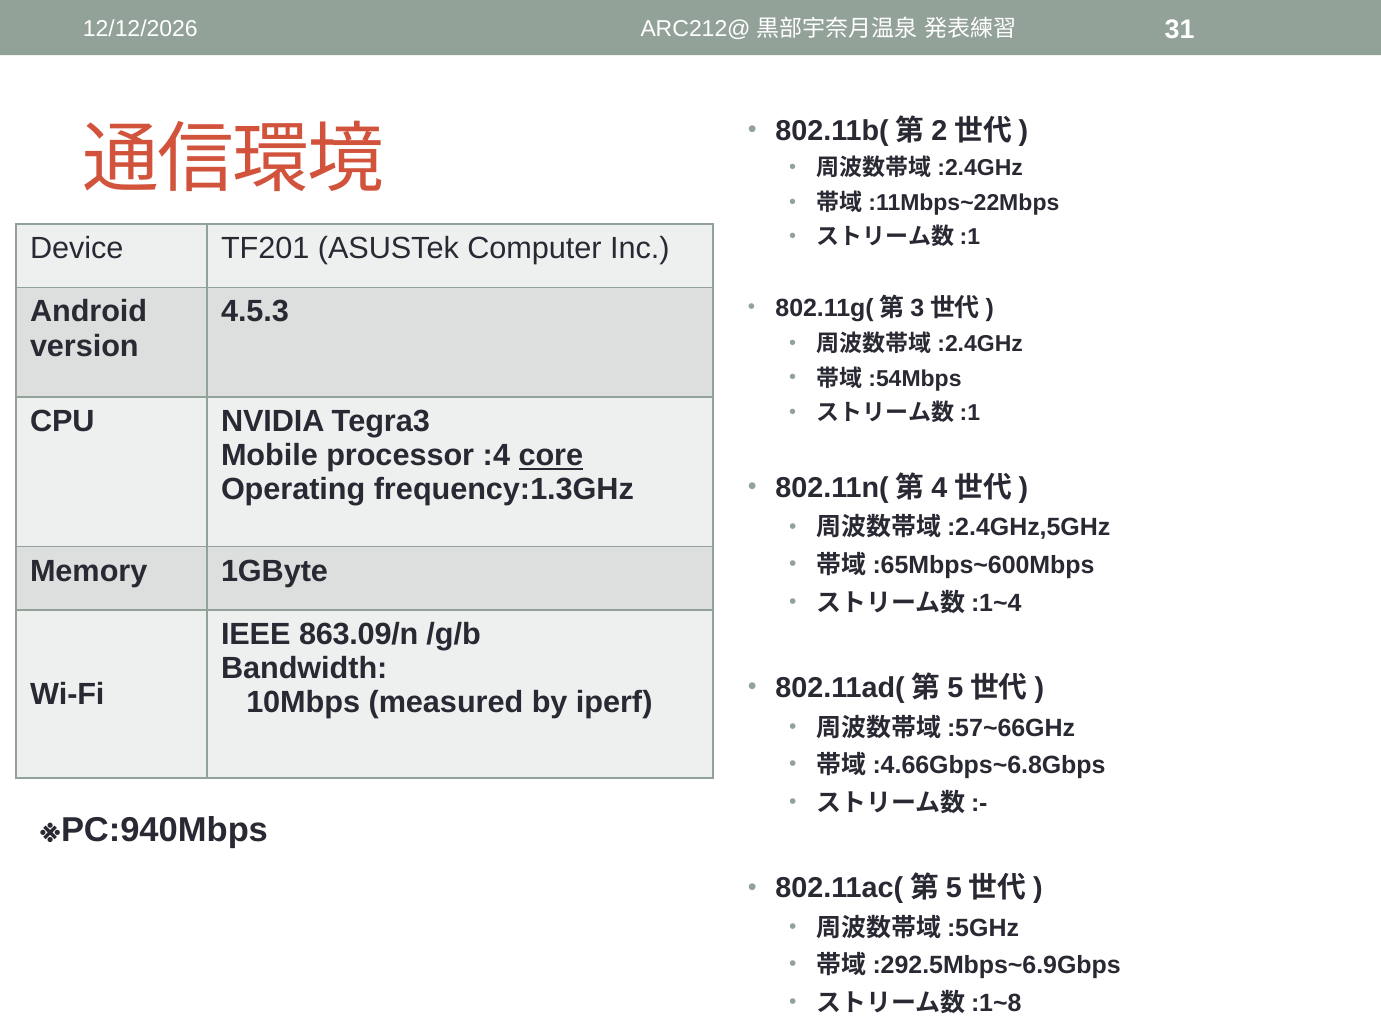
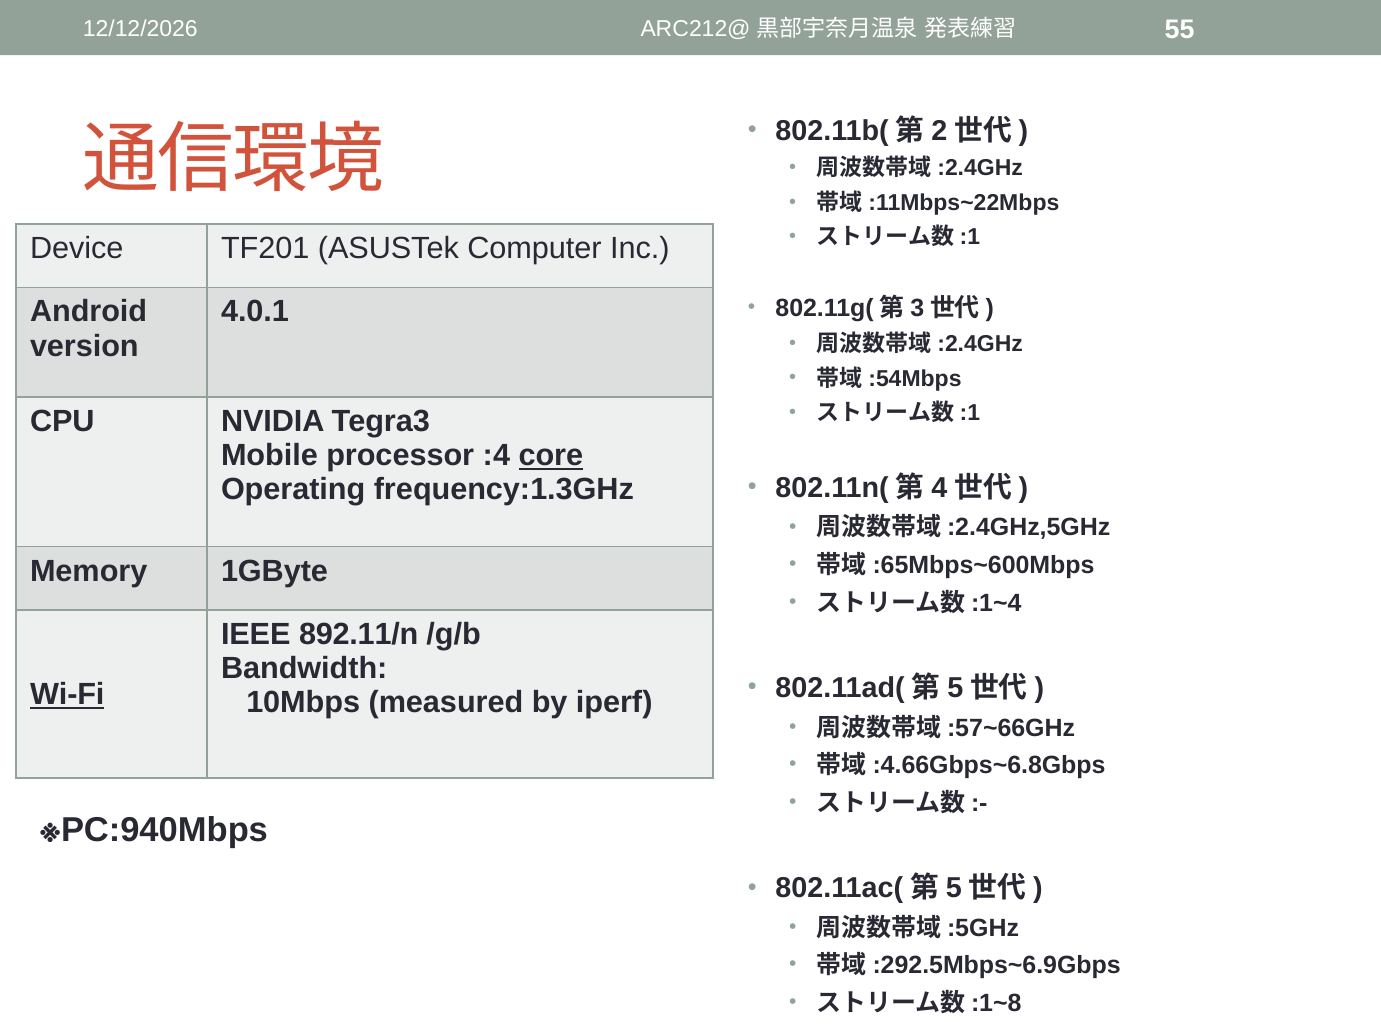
31: 31 -> 55
4.5.3: 4.5.3 -> 4.0.1
863.09/n: 863.09/n -> 892.11/n
Wi-Fi underline: none -> present
